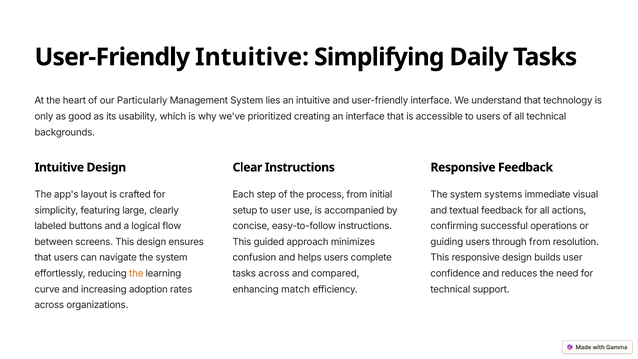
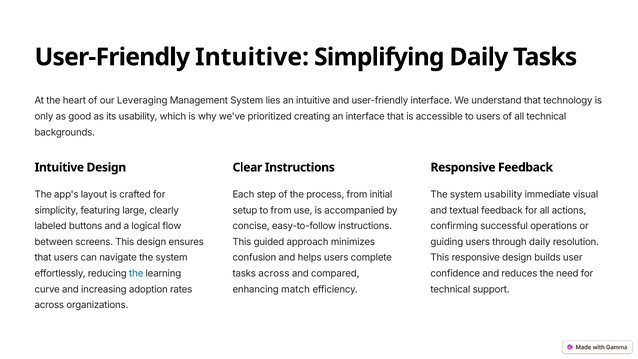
Particularly: Particularly -> Leveraging
system systems: systems -> usability
to user: user -> from
through from: from -> daily
the at (136, 273) colour: orange -> blue
